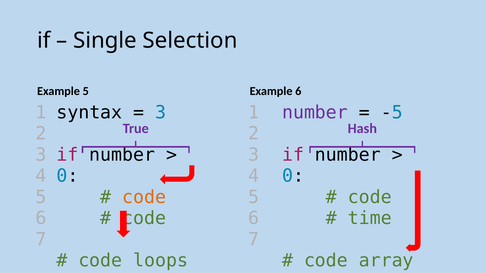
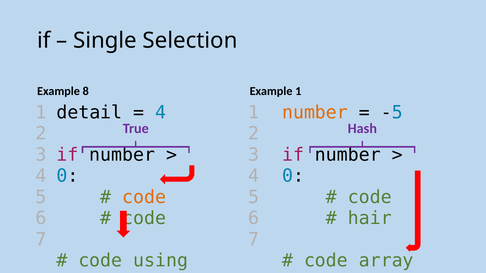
Example 5: 5 -> 8
Example 6: 6 -> 1
syntax: syntax -> detail
3 at (161, 113): 3 -> 4
number at (315, 113) colour: purple -> orange
time: time -> hair
loops: loops -> using
